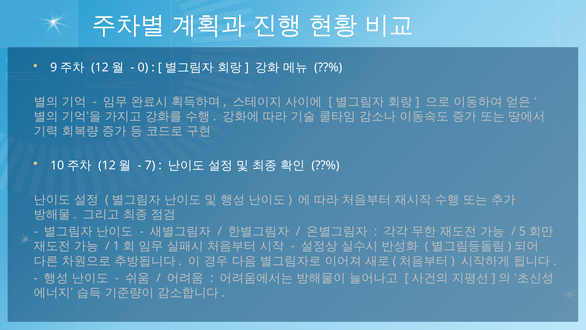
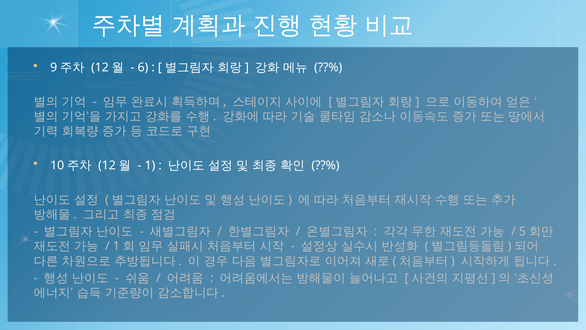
0: 0 -> 6
7: 7 -> 1
